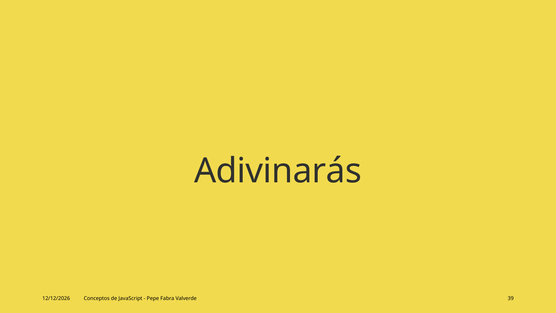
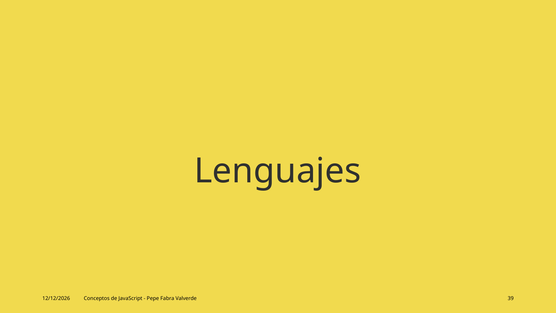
Adivinarás: Adivinarás -> Lenguajes
